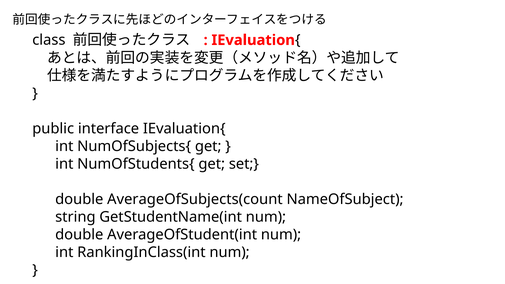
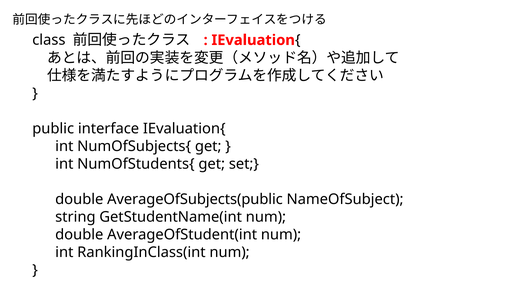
AverageOfSubjects(count: AverageOfSubjects(count -> AverageOfSubjects(public
